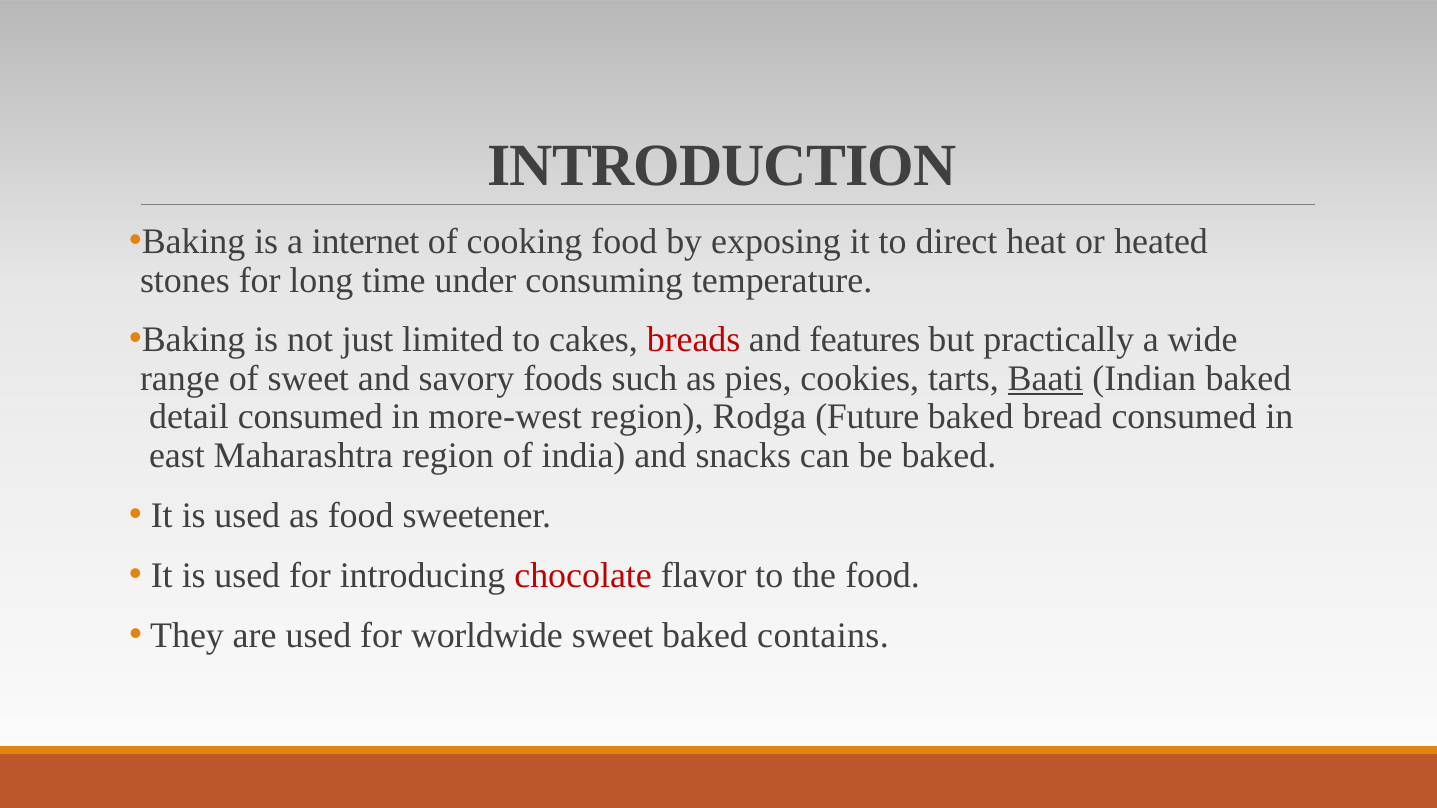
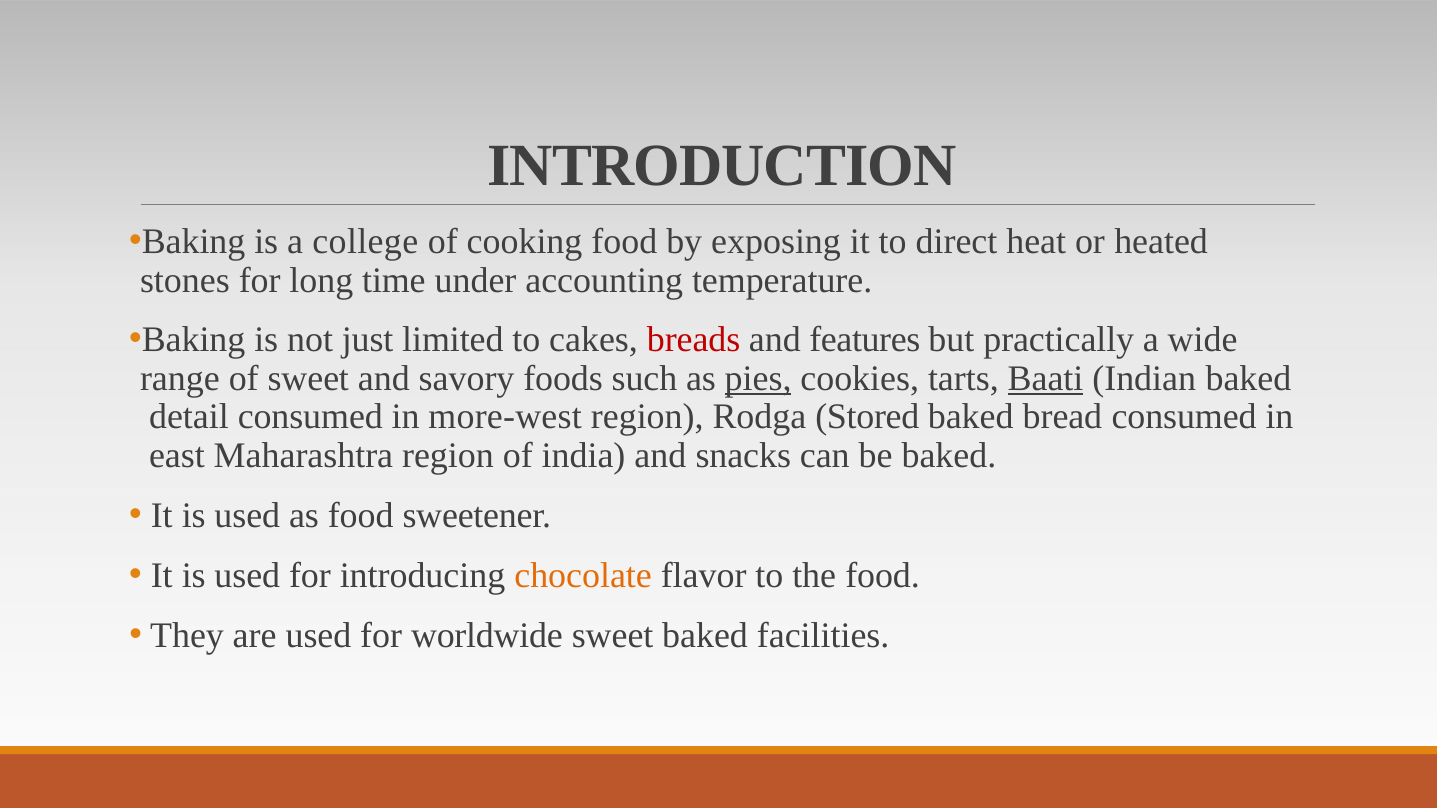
internet: internet -> college
consuming: consuming -> accounting
pies underline: none -> present
Future: Future -> Stored
chocolate colour: red -> orange
contains: contains -> facilities
